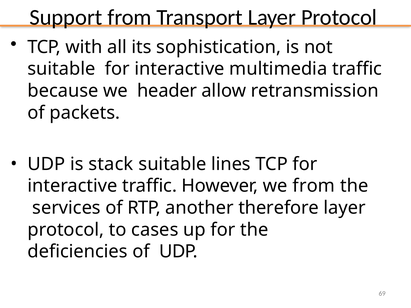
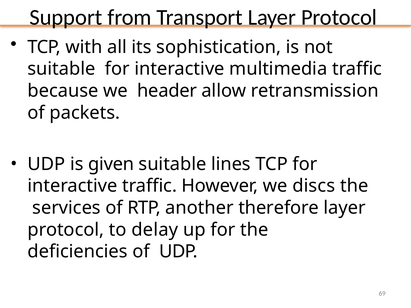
stack: stack -> given
we from: from -> discs
cases: cases -> delay
